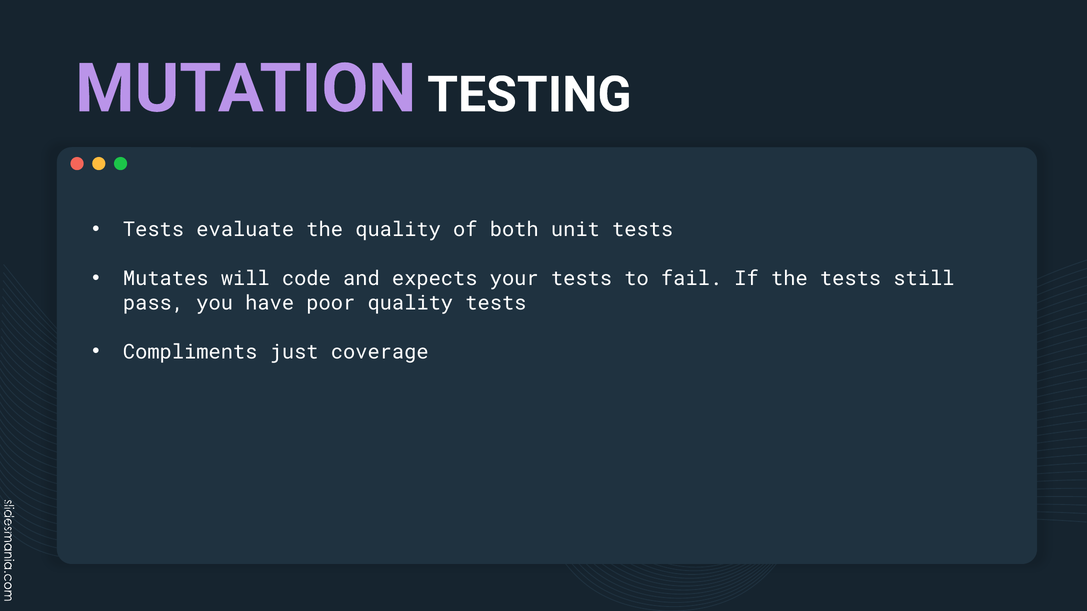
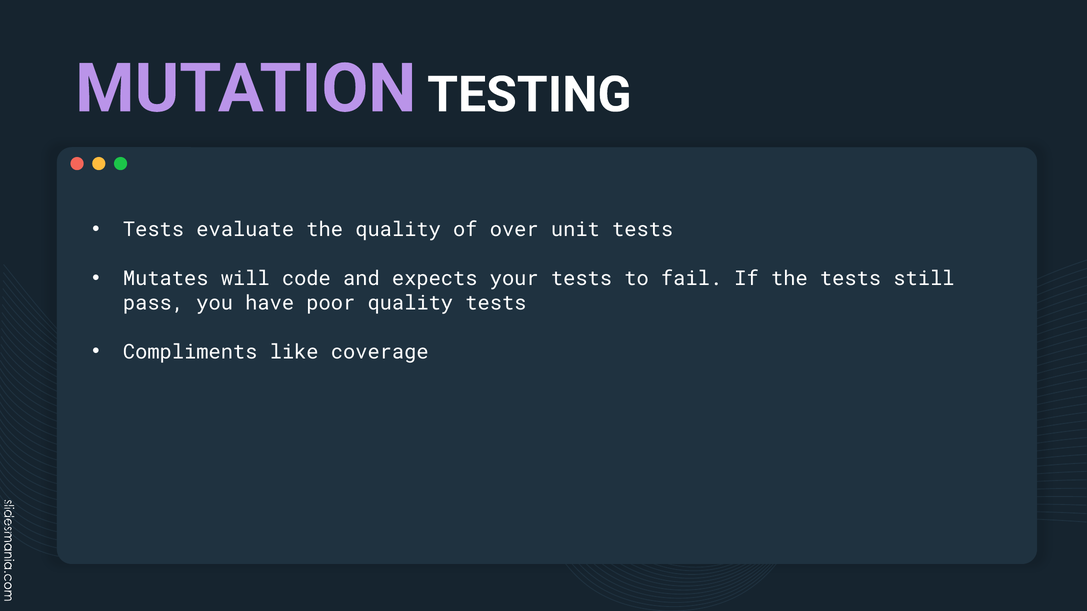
both: both -> over
just: just -> like
